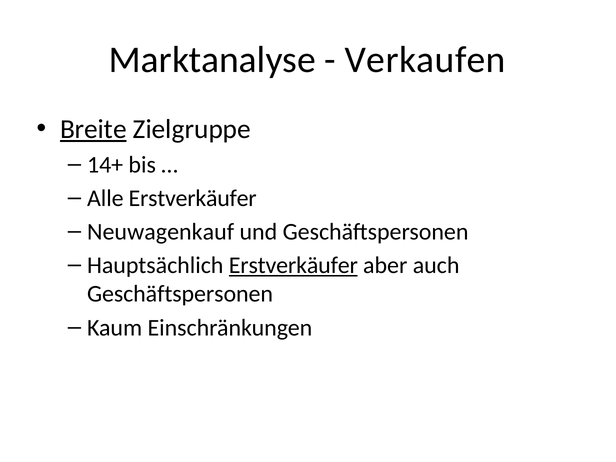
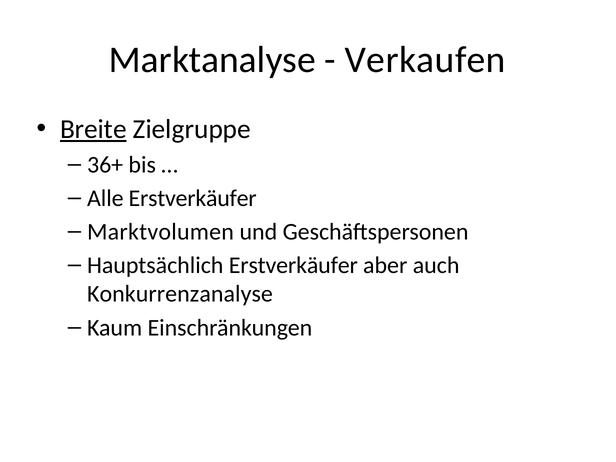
14+: 14+ -> 36+
Neuwagenkauf: Neuwagenkauf -> Marktvolumen
Erstverkäufer at (293, 265) underline: present -> none
Geschäftspersonen at (180, 294): Geschäftspersonen -> Konkurrenzanalyse
